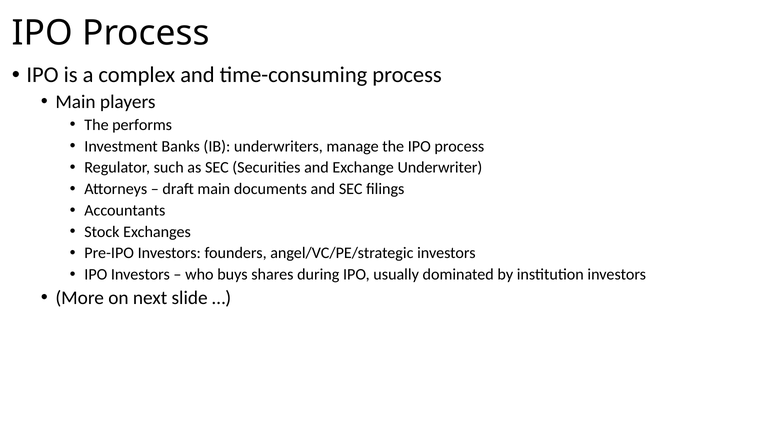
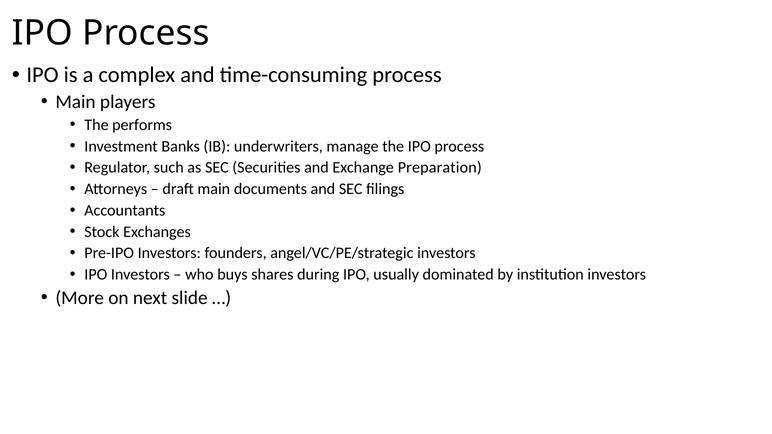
Underwriter: Underwriter -> Preparation
